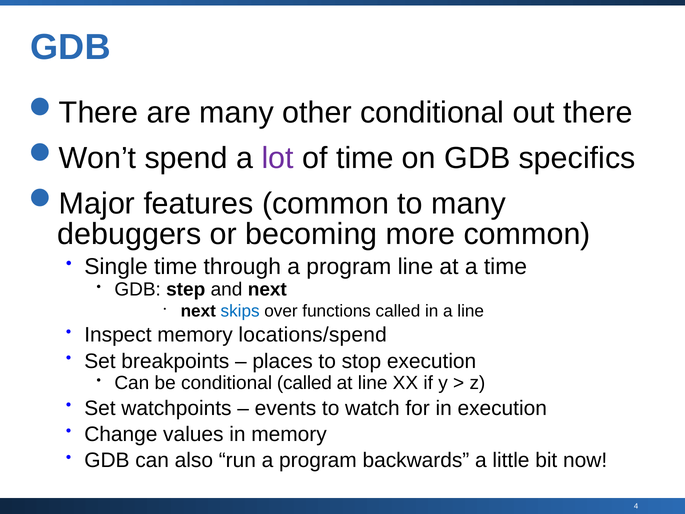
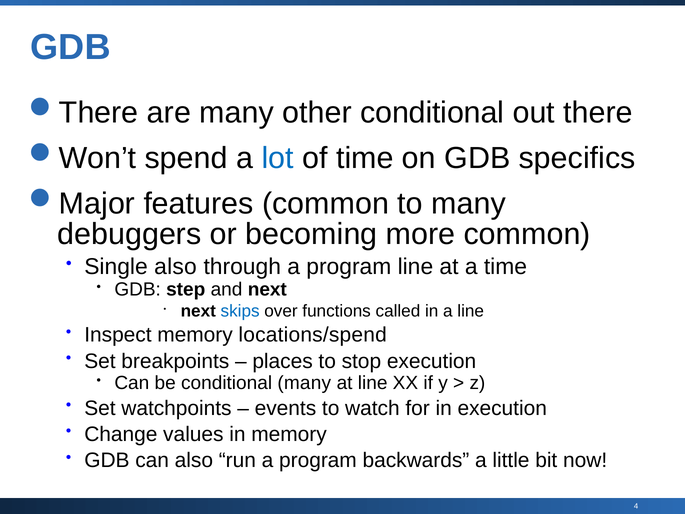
lot colour: purple -> blue
Single time: time -> also
conditional called: called -> many
